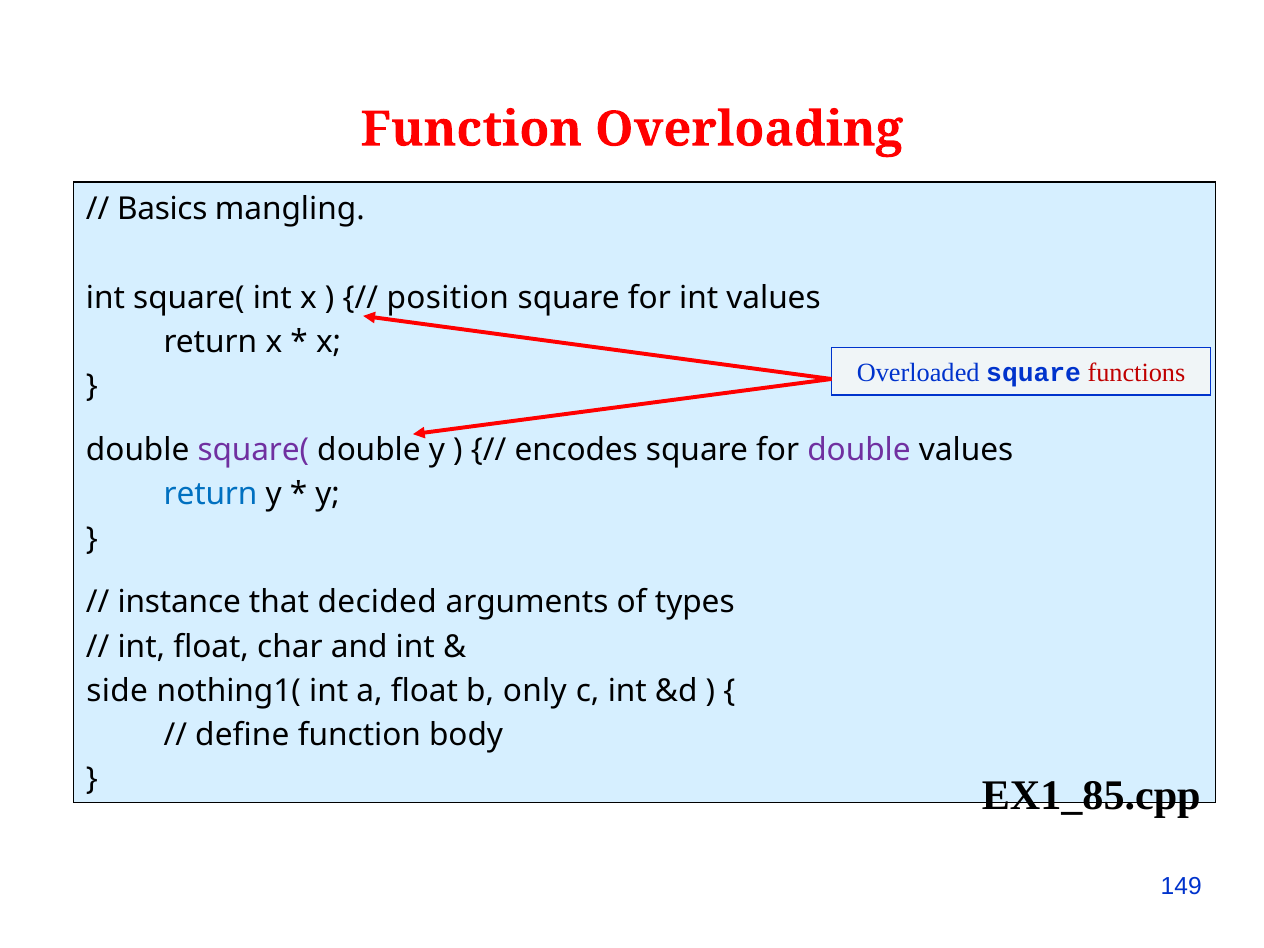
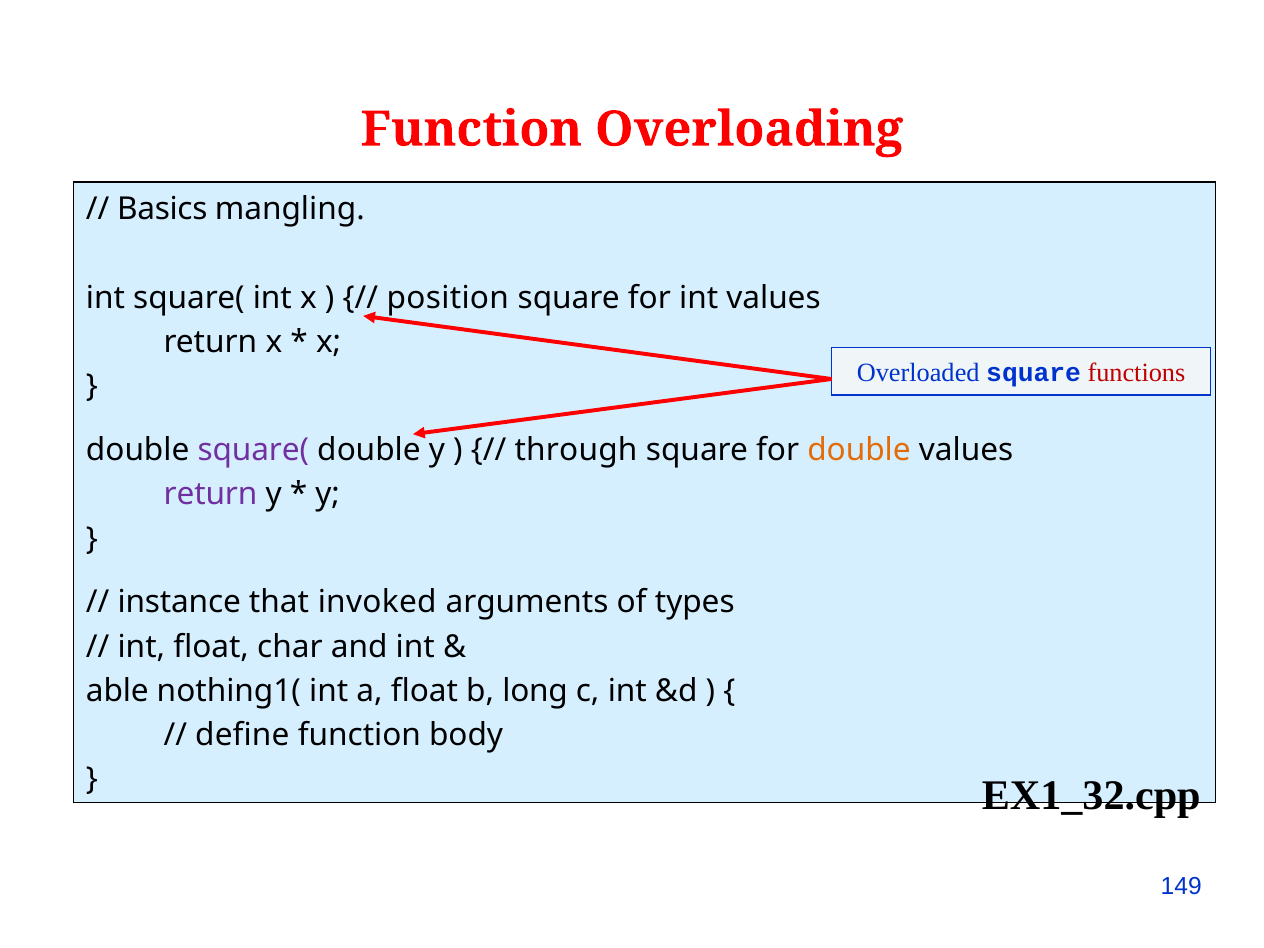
encodes: encodes -> through
double at (859, 450) colour: purple -> orange
return at (211, 494) colour: blue -> purple
decided: decided -> invoked
side: side -> able
only: only -> long
EX1_85.cpp: EX1_85.cpp -> EX1_32.cpp
